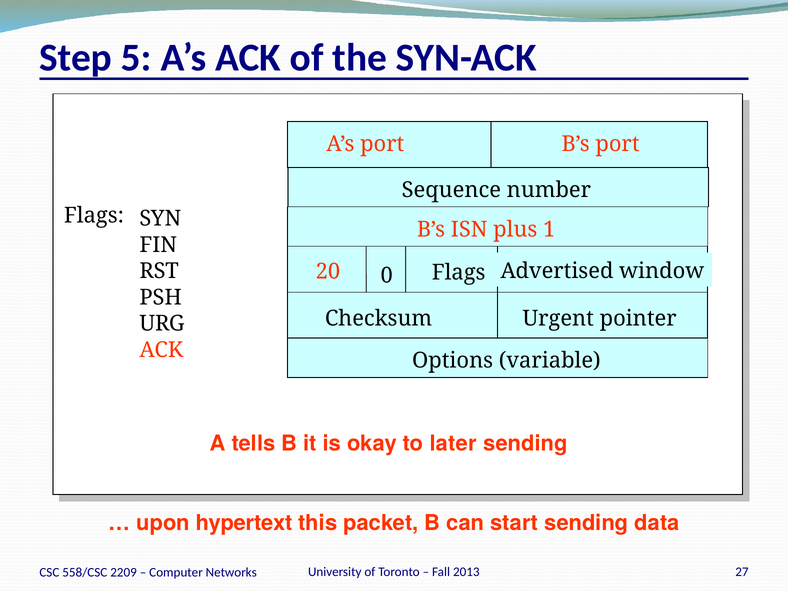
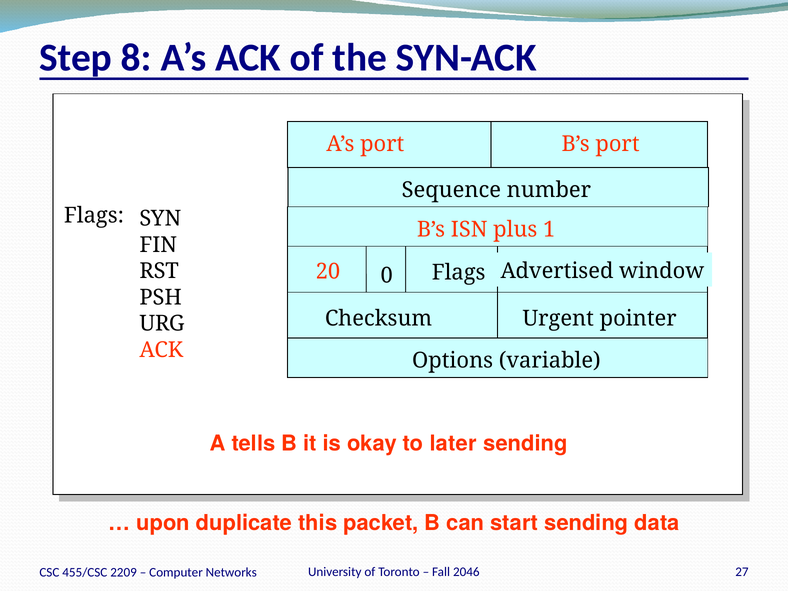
5: 5 -> 8
hypertext: hypertext -> duplicate
2013: 2013 -> 2046
558/CSC: 558/CSC -> 455/CSC
